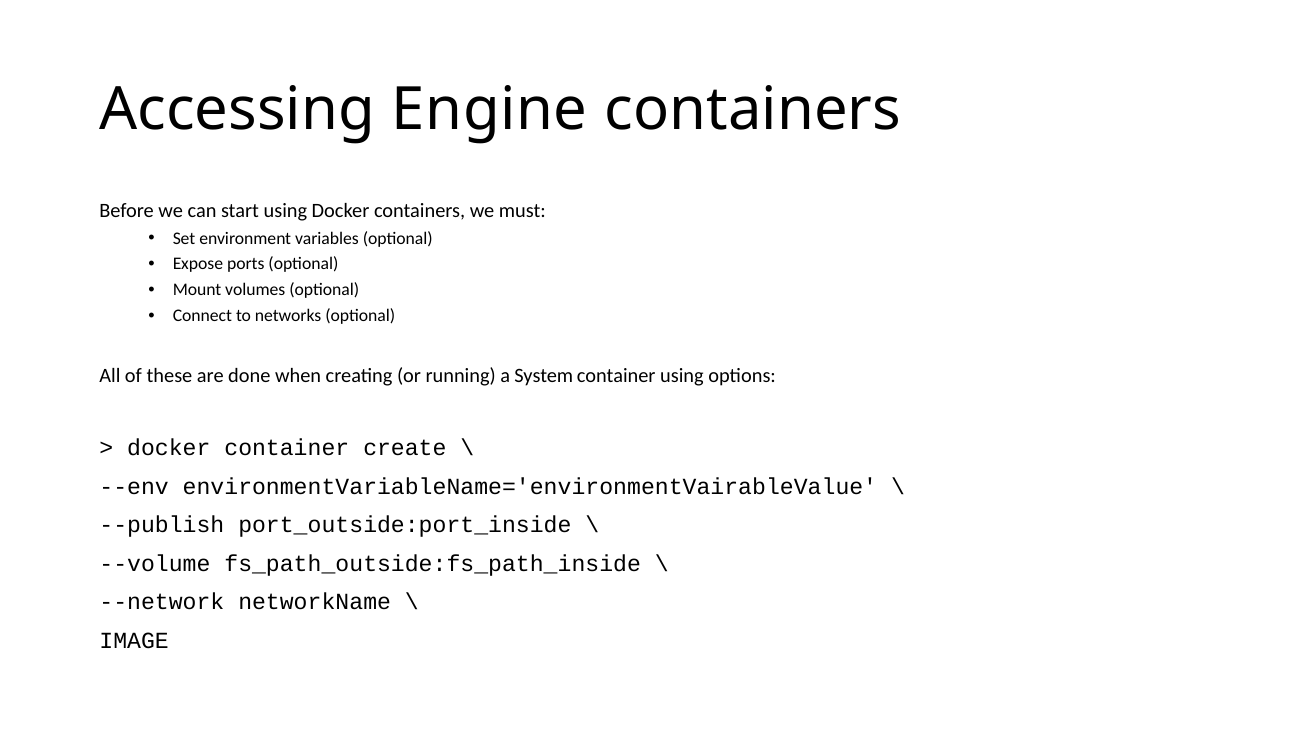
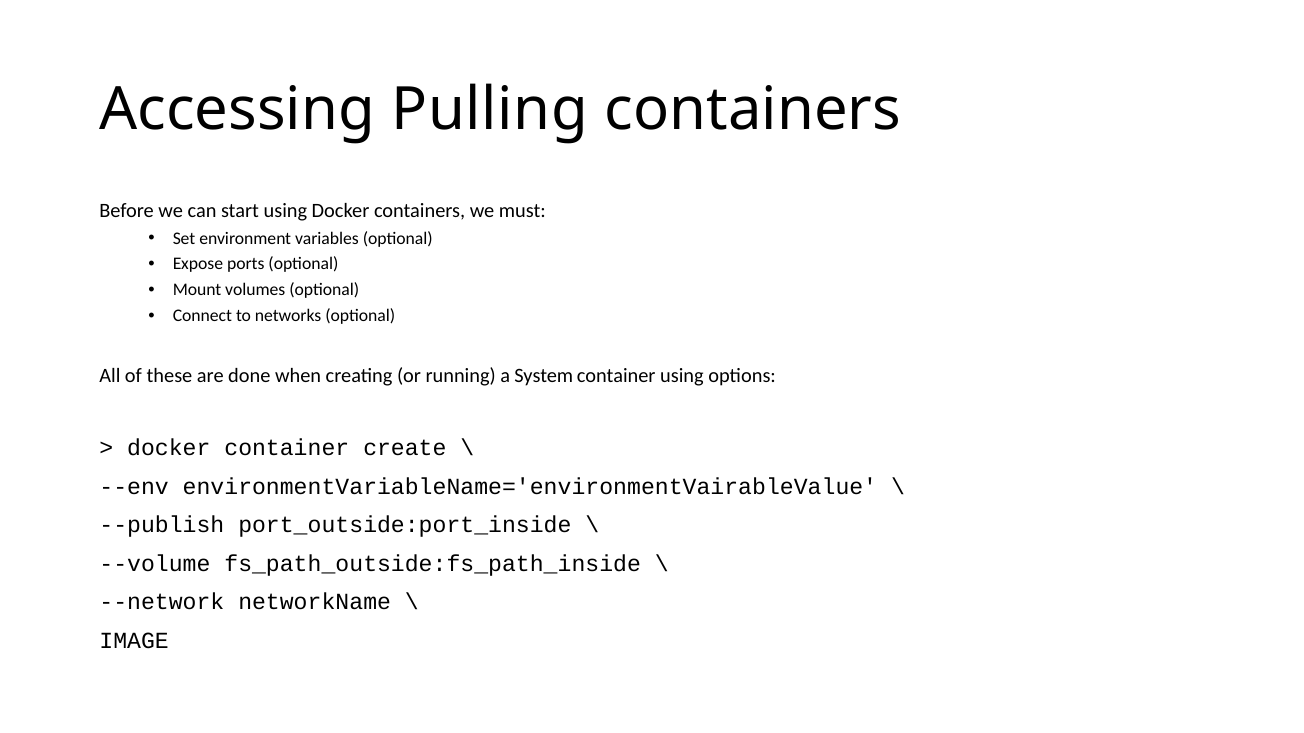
Engine: Engine -> Pulling
